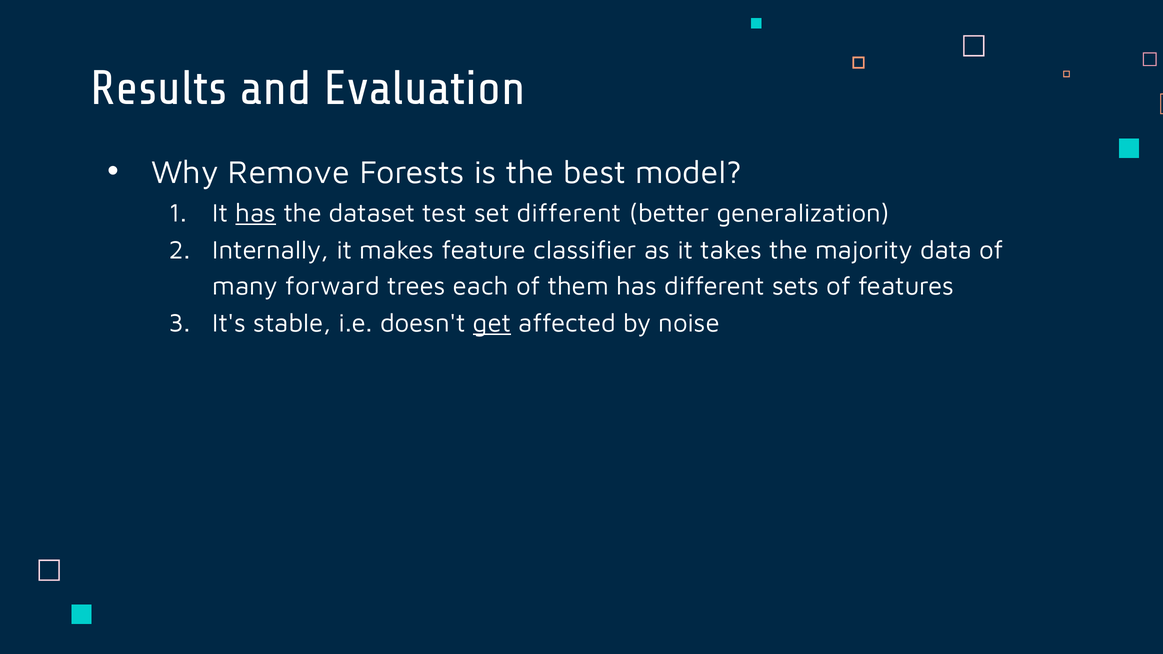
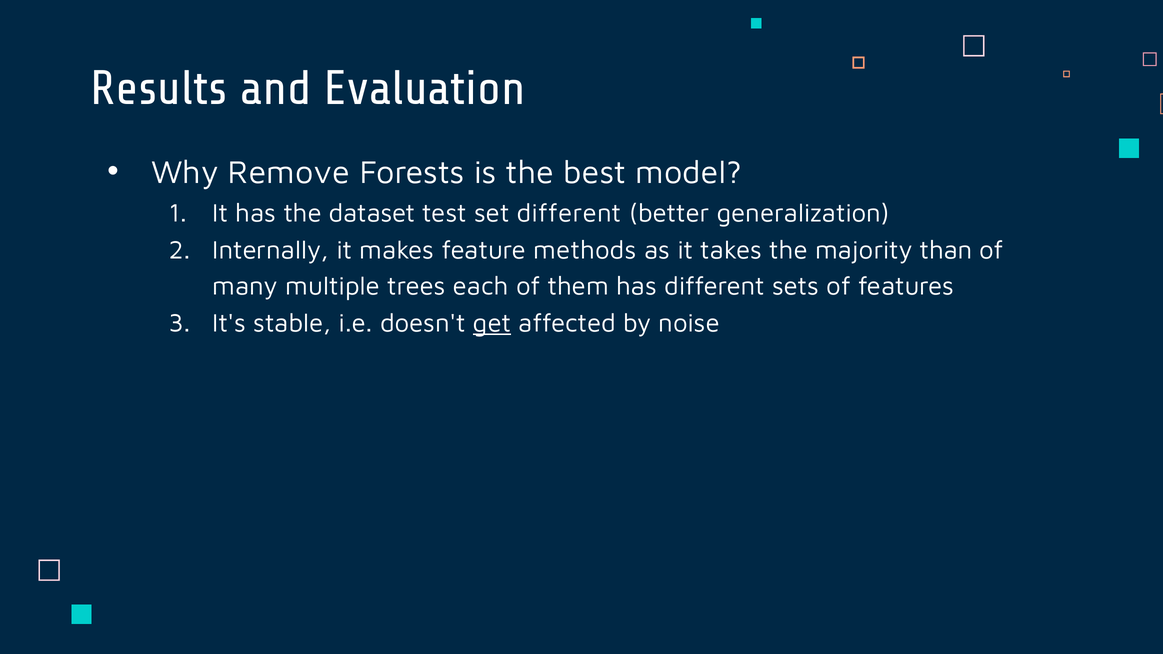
has at (256, 213) underline: present -> none
classifier: classifier -> methods
data: data -> than
forward: forward -> multiple
